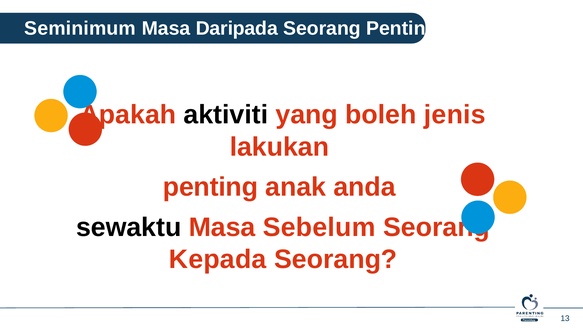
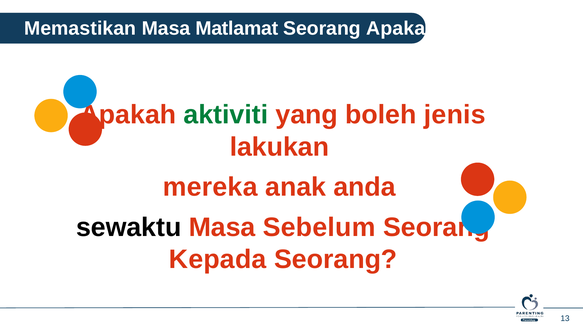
Seminimum: Seminimum -> Memastikan
Daripada: Daripada -> Matlamat
Seorang Penting: Penting -> Apakah
aktiviti colour: black -> green
penting at (210, 187): penting -> mereka
